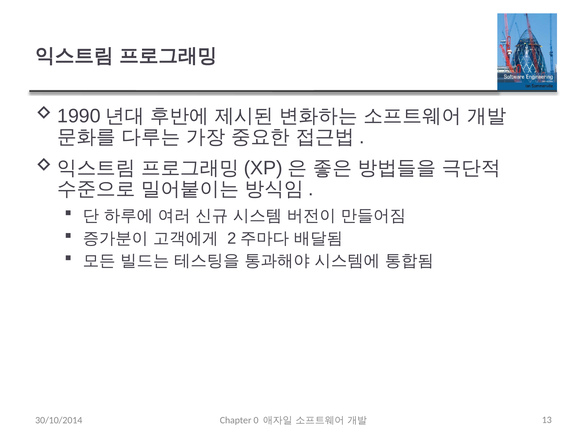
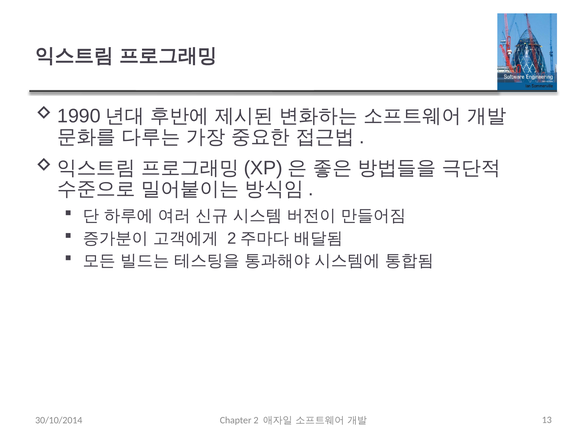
0: 0 -> 2
